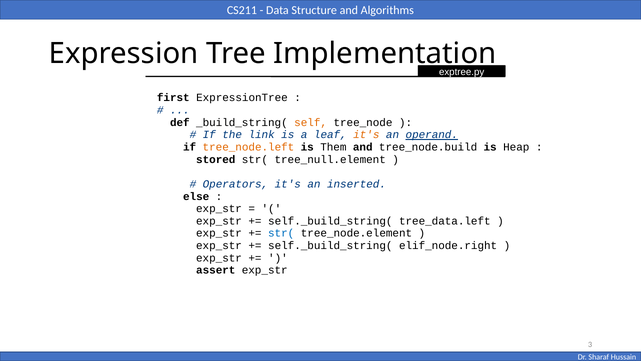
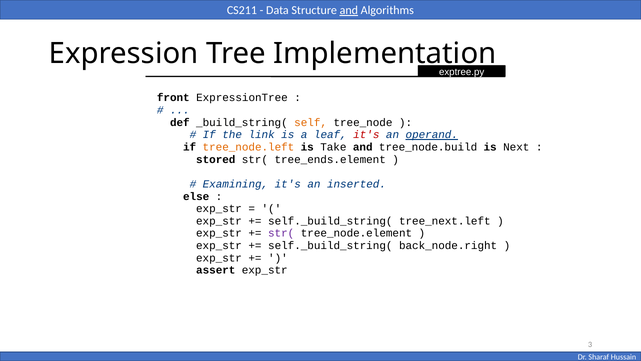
and at (349, 10) underline: none -> present
first: first -> front
it's at (366, 135) colour: orange -> red
Them: Them -> Take
Heap: Heap -> Next
tree_null.element: tree_null.element -> tree_ends.element
Operators: Operators -> Examining
tree_data.left: tree_data.left -> tree_next.left
str( at (281, 233) colour: blue -> purple
elif_node.right: elif_node.right -> back_node.right
